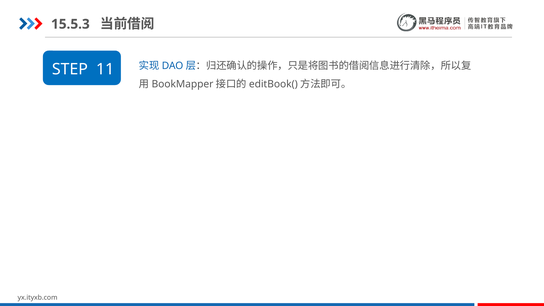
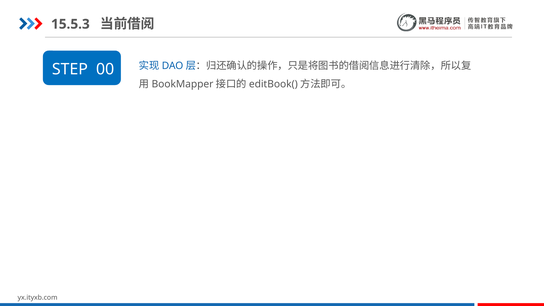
11: 11 -> 00
